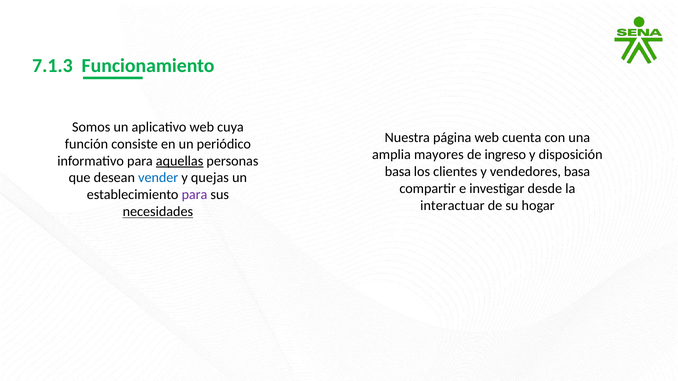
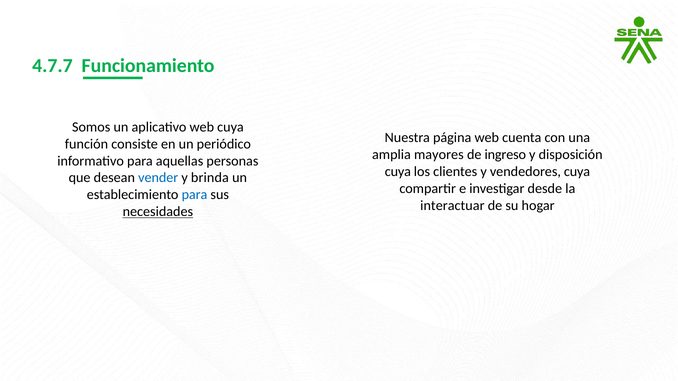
7.1.3: 7.1.3 -> 4.7.7
aquellas underline: present -> none
basa at (398, 172): basa -> cuya
vendedores basa: basa -> cuya
quejas: quejas -> brinda
para at (194, 195) colour: purple -> blue
